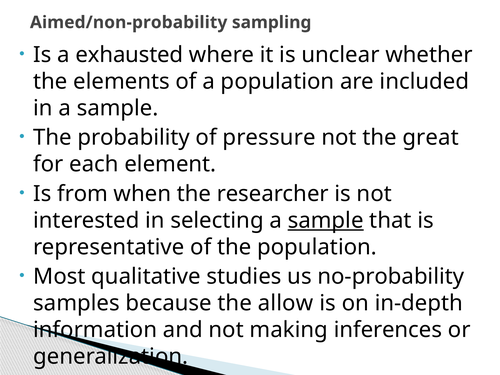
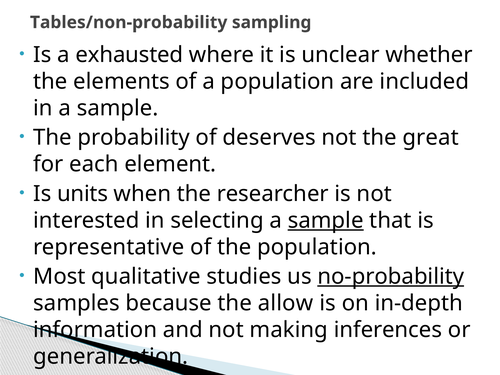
Aimed/non-probability: Aimed/non-probability -> Tables/non-probability
pressure: pressure -> deserves
from: from -> units
no-probability underline: none -> present
